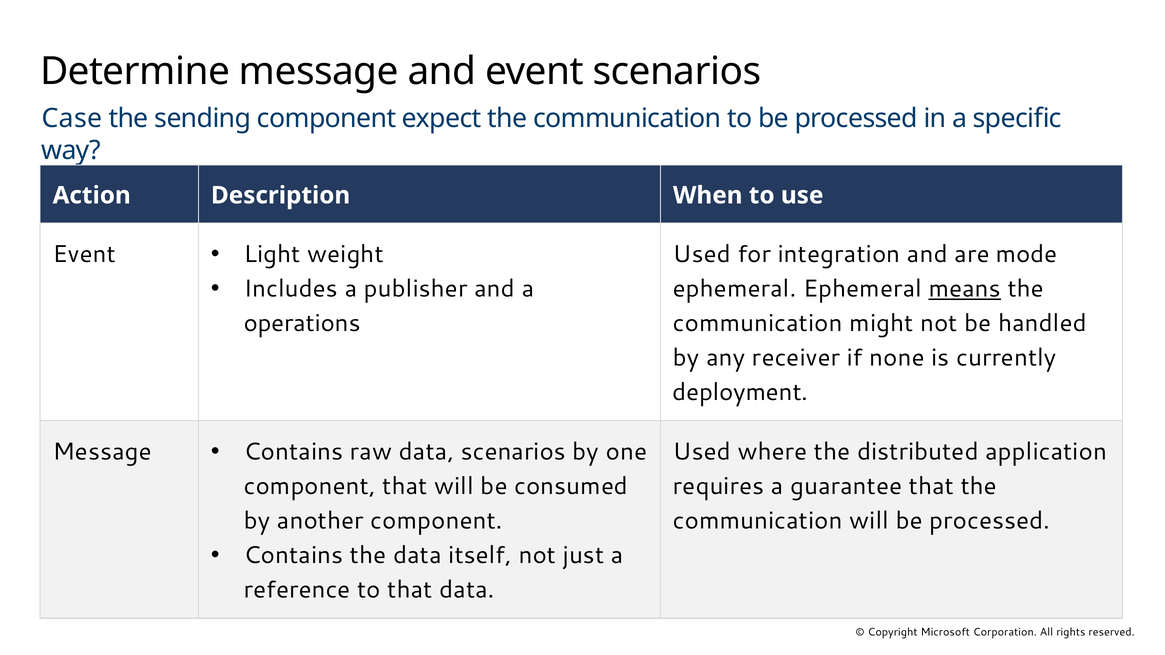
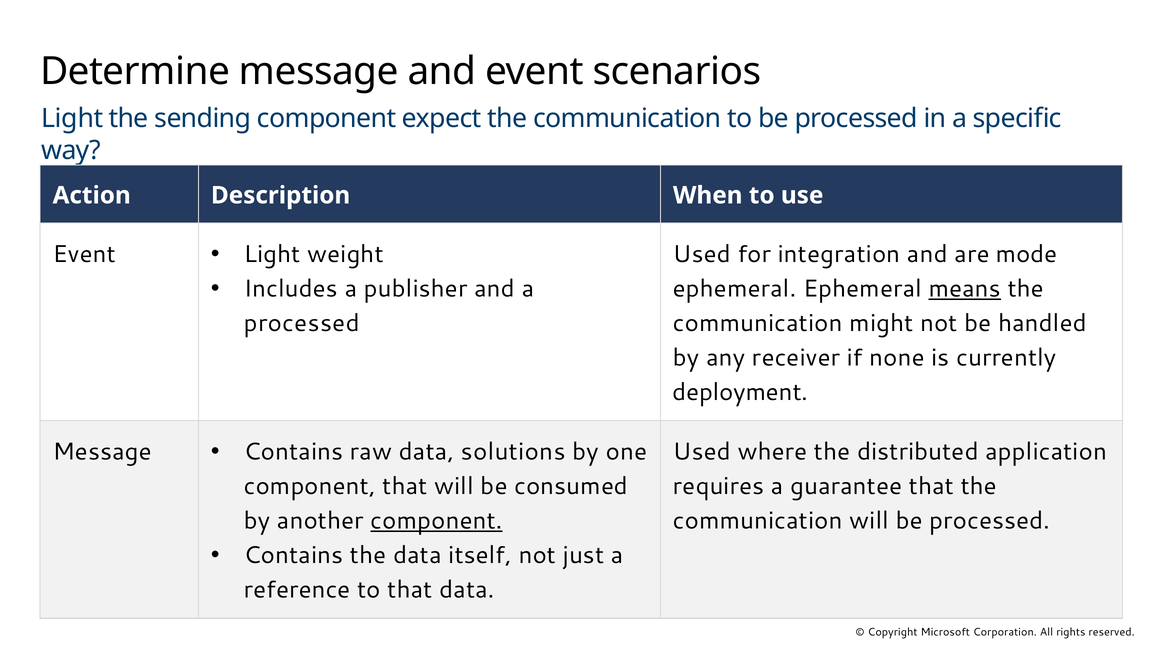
Case at (72, 118): Case -> Light
operations at (302, 323): operations -> processed
data scenarios: scenarios -> solutions
component at (437, 521) underline: none -> present
